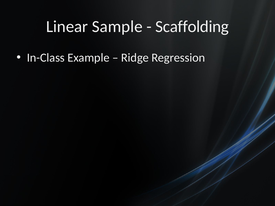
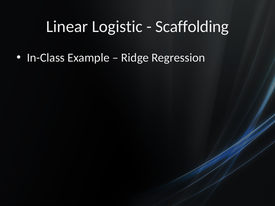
Sample: Sample -> Logistic
